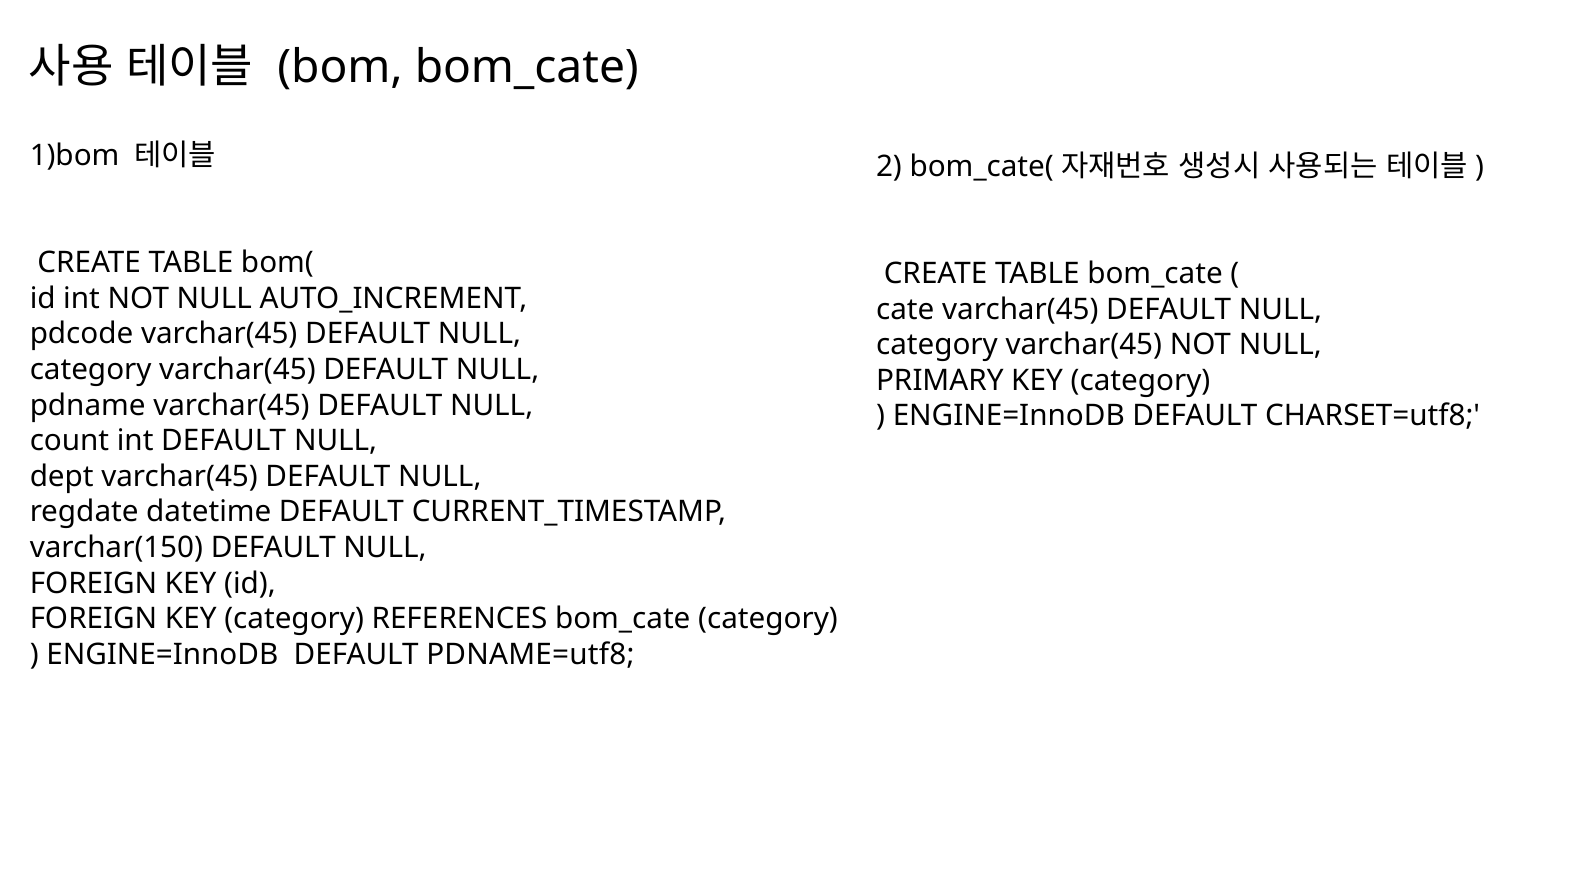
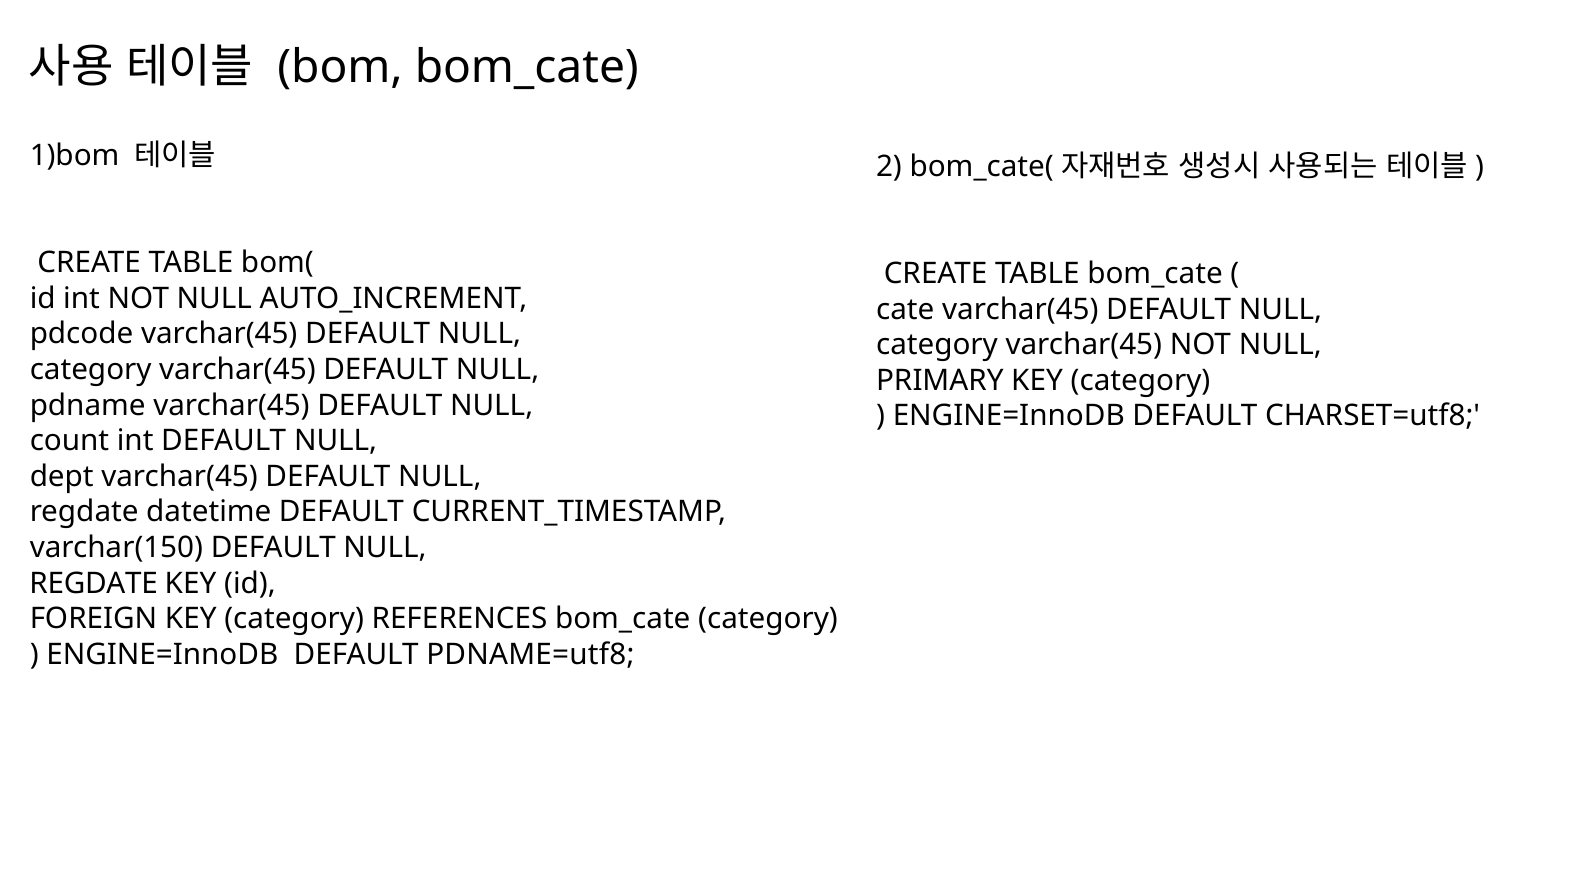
FOREIGN at (94, 583): FOREIGN -> REGDATE
